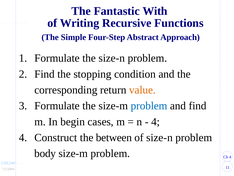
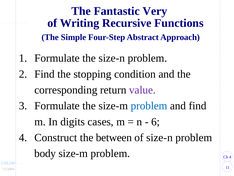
With: With -> Very
value colour: orange -> purple
begin: begin -> digits
4 at (156, 121): 4 -> 6
